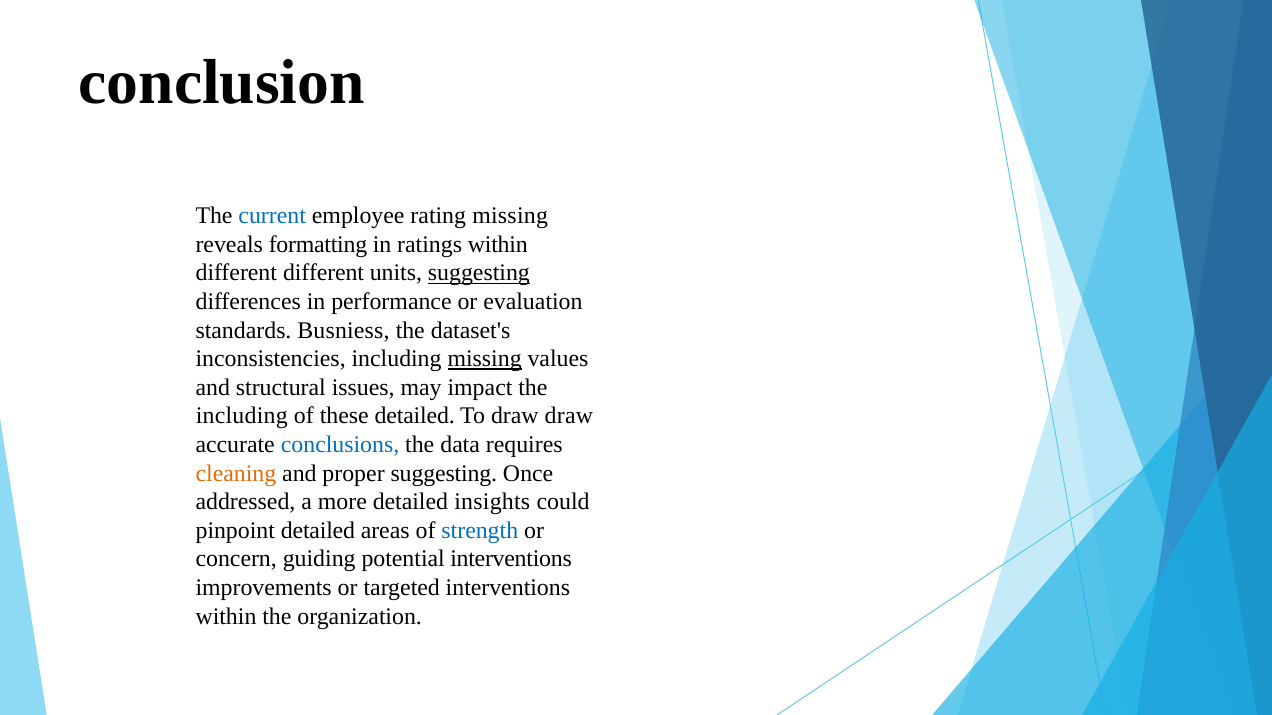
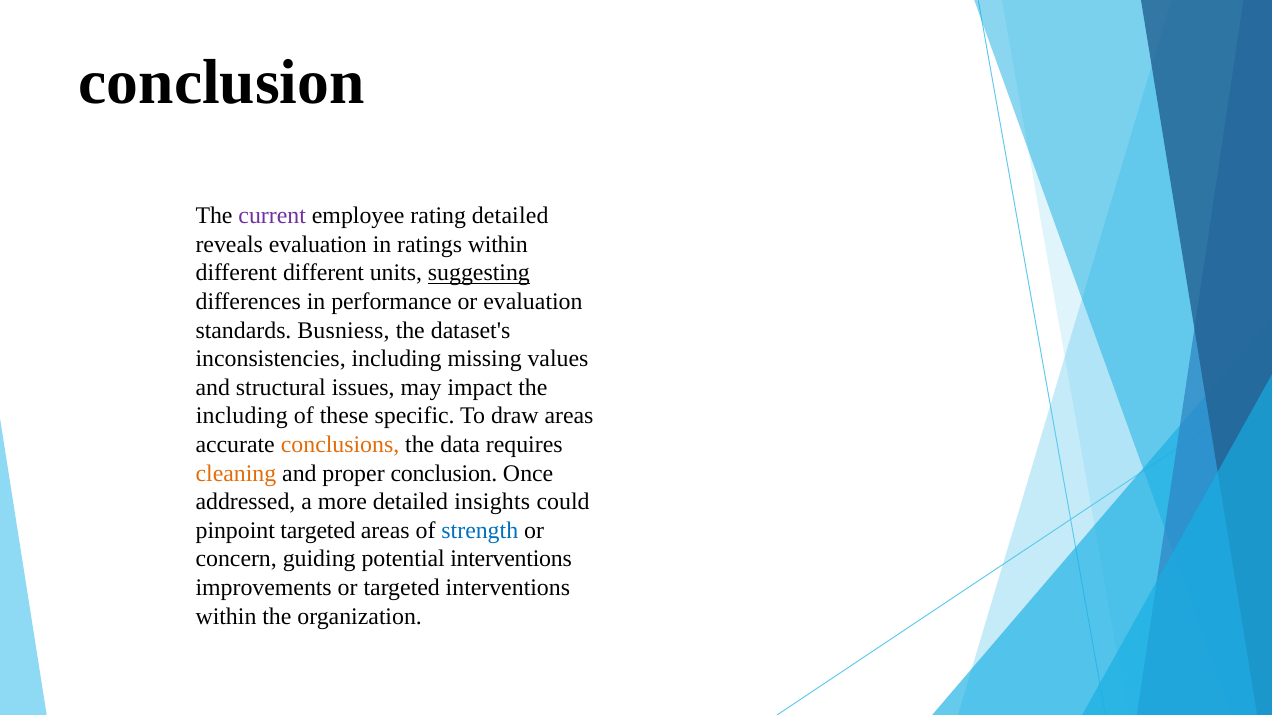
current colour: blue -> purple
rating missing: missing -> detailed
reveals formatting: formatting -> evaluation
missing at (485, 359) underline: present -> none
these detailed: detailed -> specific
draw draw: draw -> areas
conclusions colour: blue -> orange
proper suggesting: suggesting -> conclusion
pinpoint detailed: detailed -> targeted
